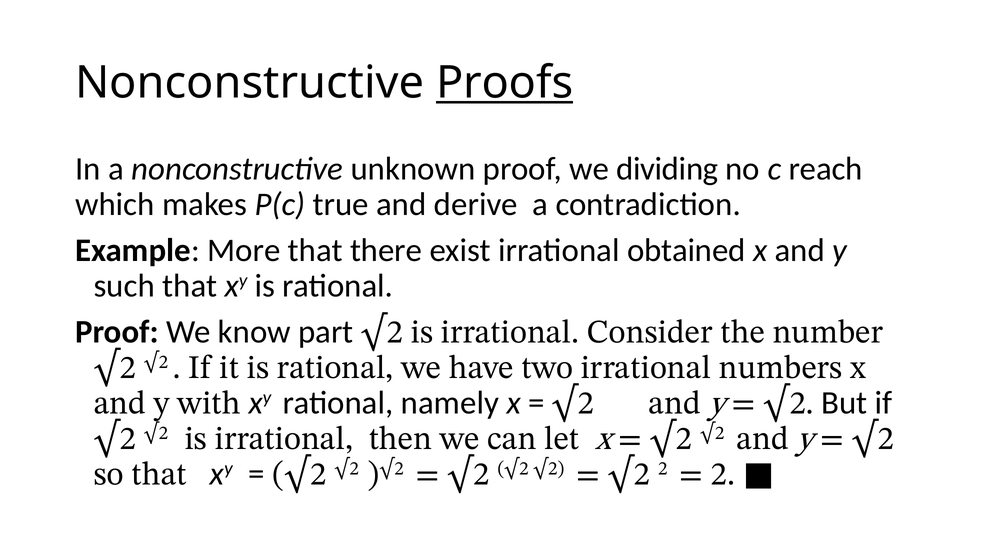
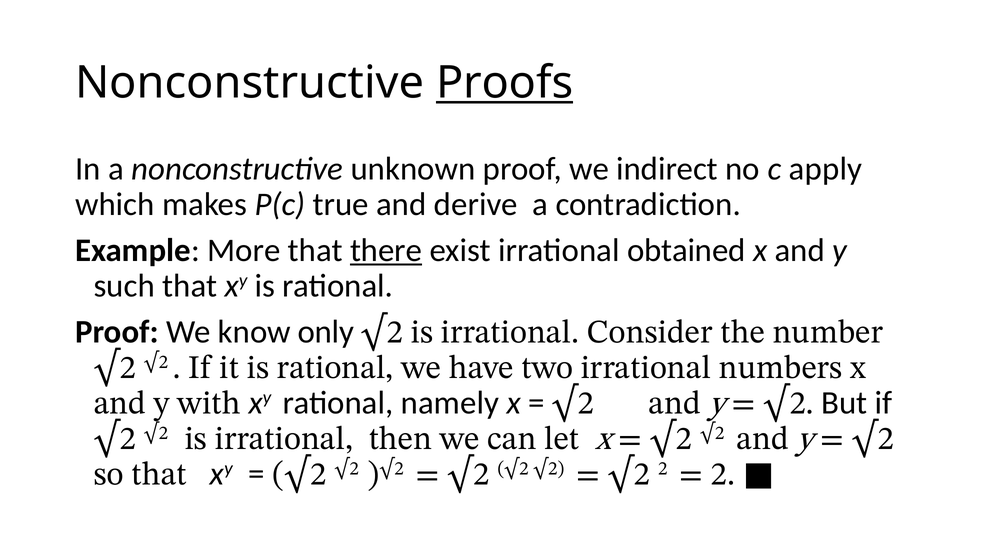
dividing: dividing -> indirect
reach: reach -> apply
there underline: none -> present
part: part -> only
